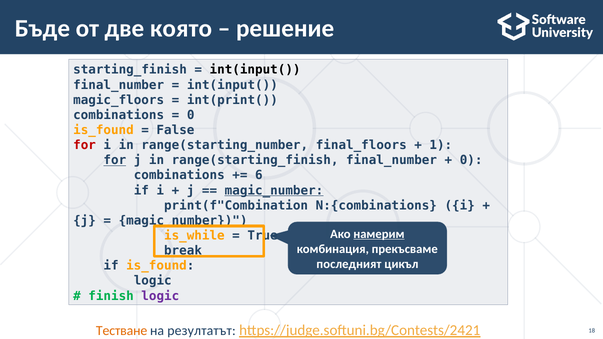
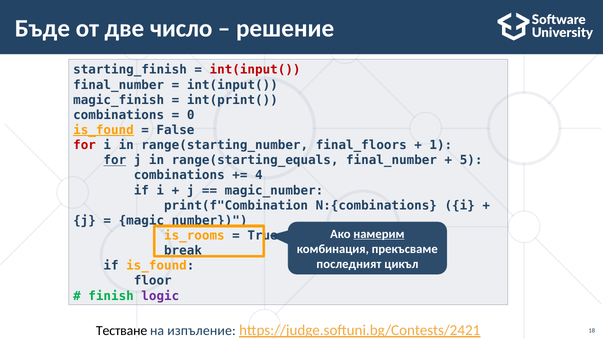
която: която -> число
int(input( at (255, 70) colour: black -> red
magic_floors: magic_floors -> magic_finish
is_found at (103, 130) underline: none -> present
range(starting_finish: range(starting_finish -> range(starting_equals
0 at (471, 160): 0 -> 5
6: 6 -> 4
magic_number at (274, 190) underline: present -> none
is_while: is_while -> is_rooms
logic at (153, 281): logic -> floor
Тестване colour: orange -> black
резултатът: резултатът -> изпъление
